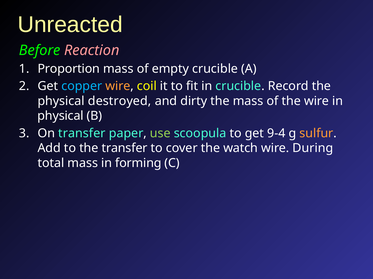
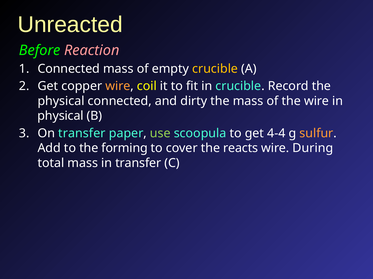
Proportion at (69, 69): Proportion -> Connected
crucible at (215, 69) colour: white -> yellow
copper colour: light blue -> white
physical destroyed: destroyed -> connected
9-4: 9-4 -> 4-4
the transfer: transfer -> forming
watch: watch -> reacts
in forming: forming -> transfer
